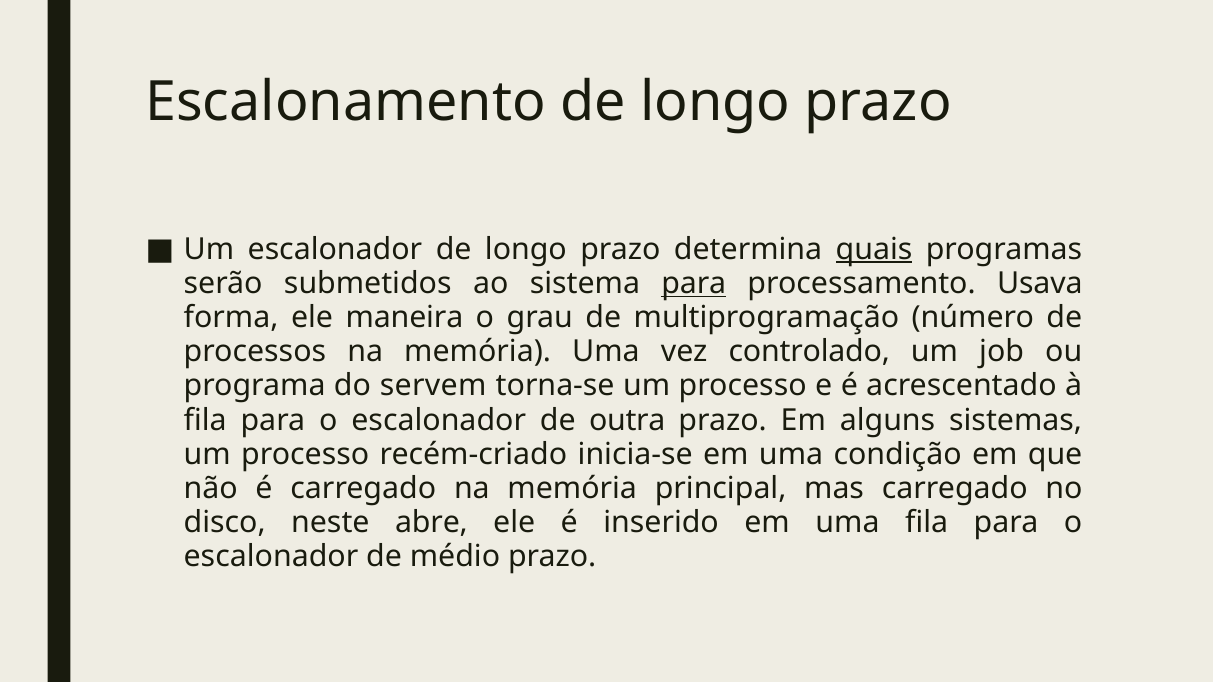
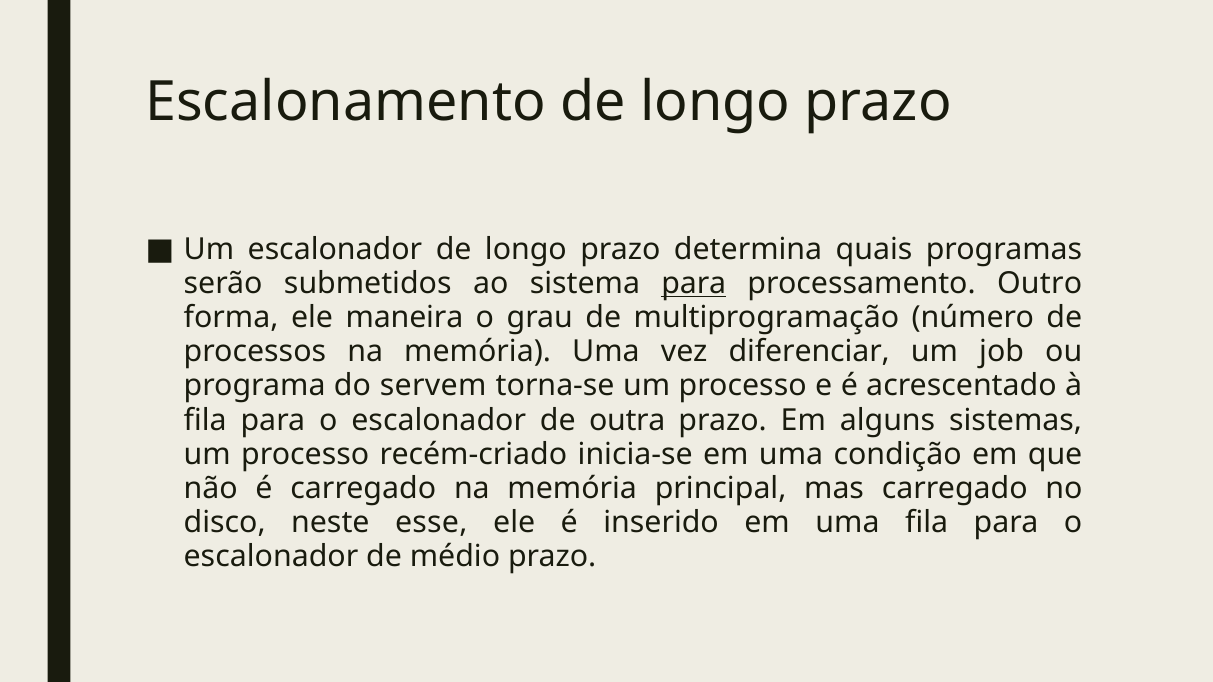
quais underline: present -> none
Usava: Usava -> Outro
controlado: controlado -> diferenciar
abre: abre -> esse
